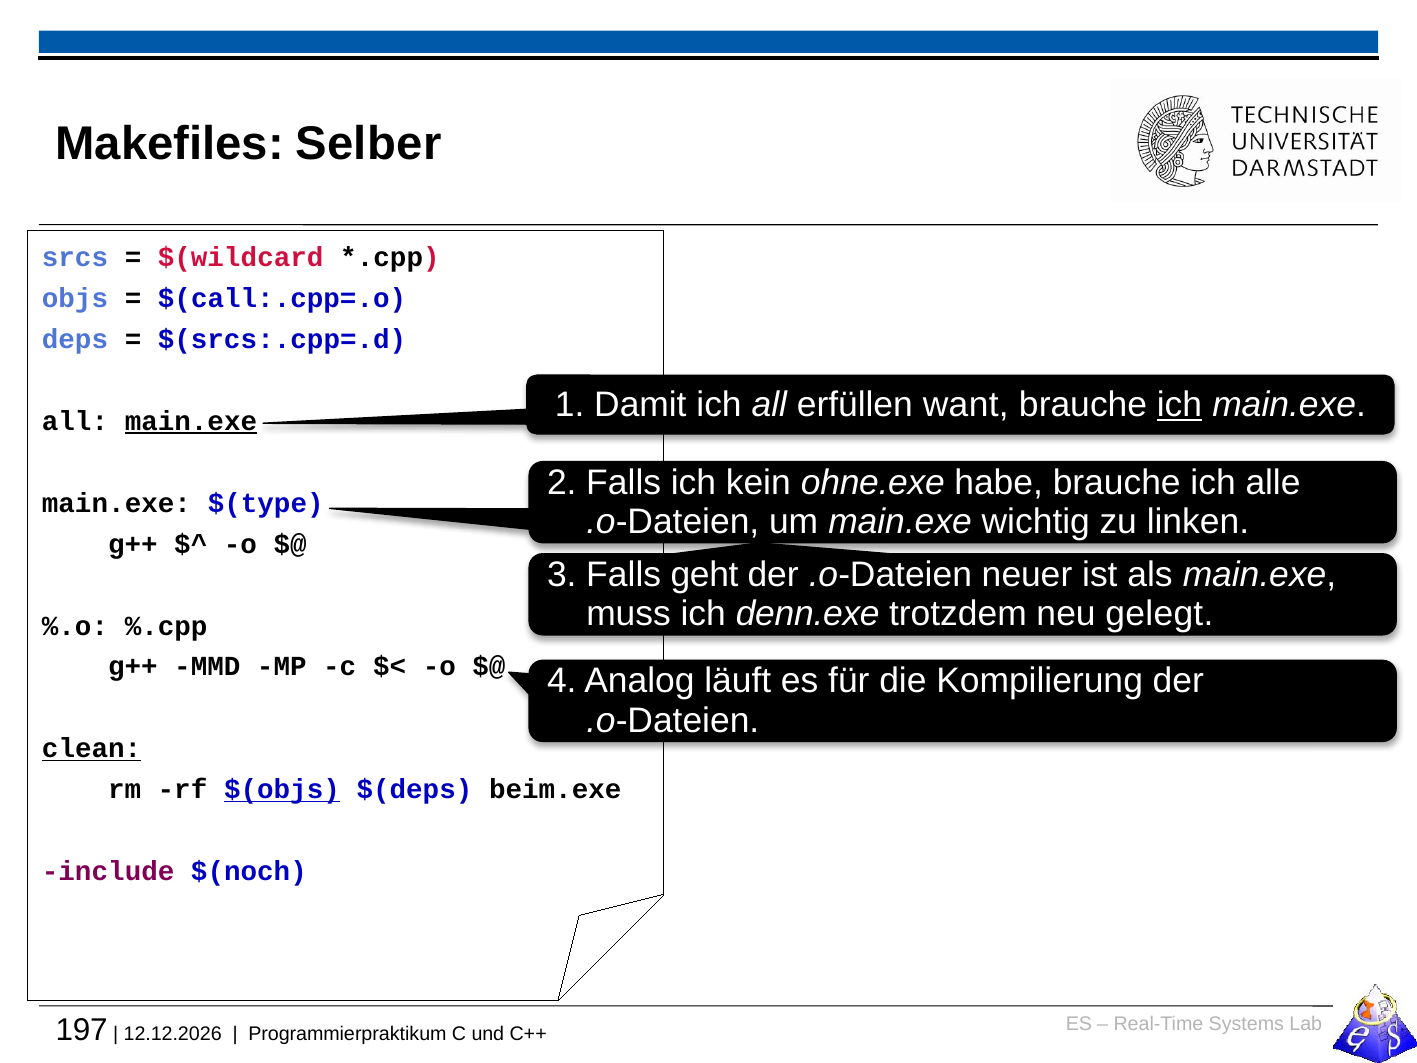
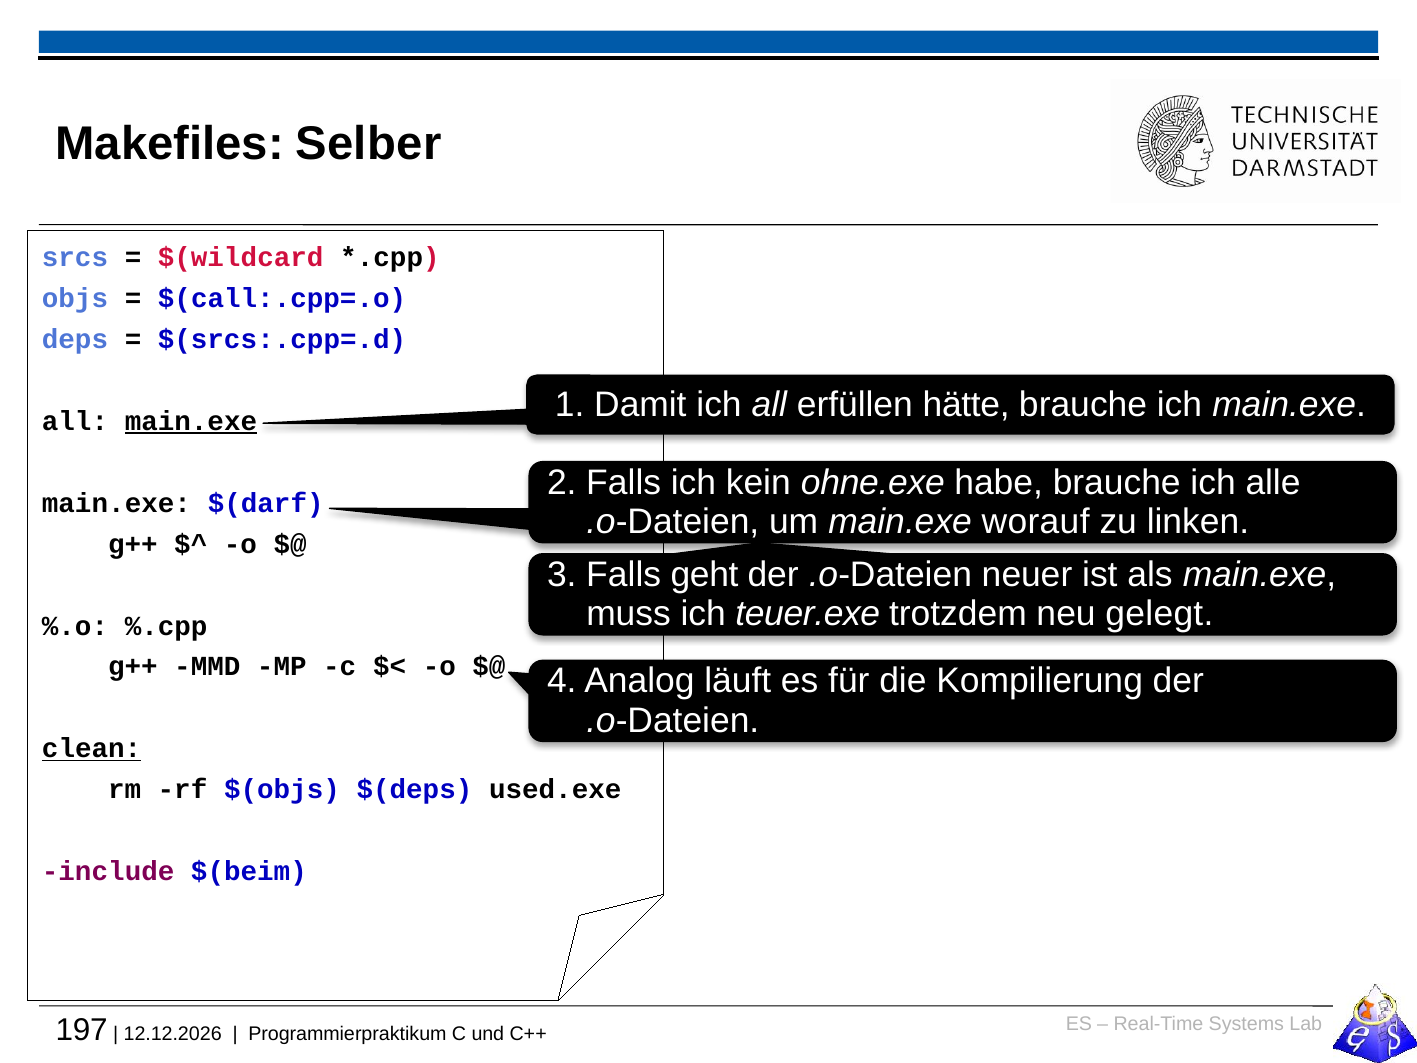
want: want -> hätte
ich at (1180, 405) underline: present -> none
$(type: $(type -> $(darf
wichtig: wichtig -> worauf
denn.exe: denn.exe -> teuer.exe
$(objs underline: present -> none
beim.exe: beim.exe -> used.exe
$(noch: $(noch -> $(beim
